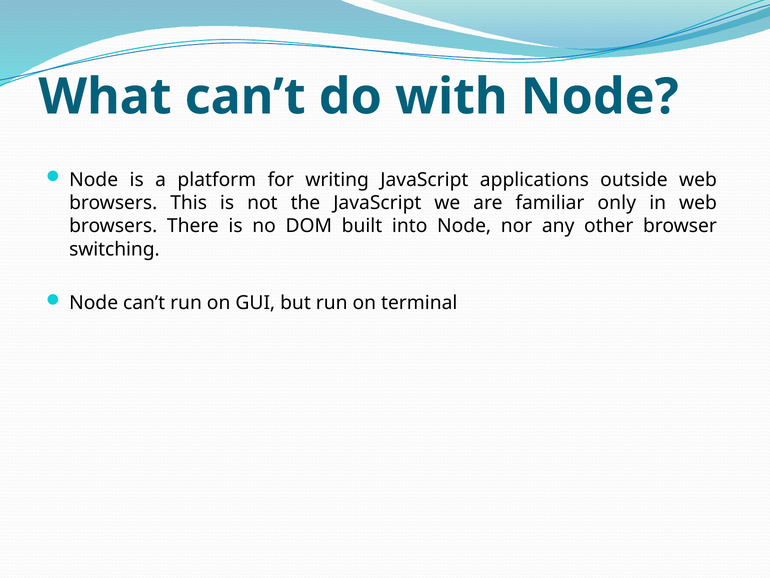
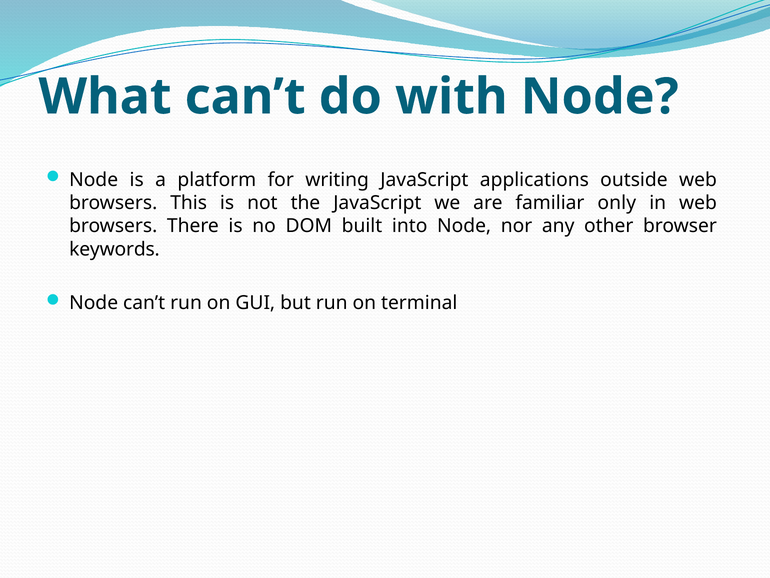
switching: switching -> keywords
